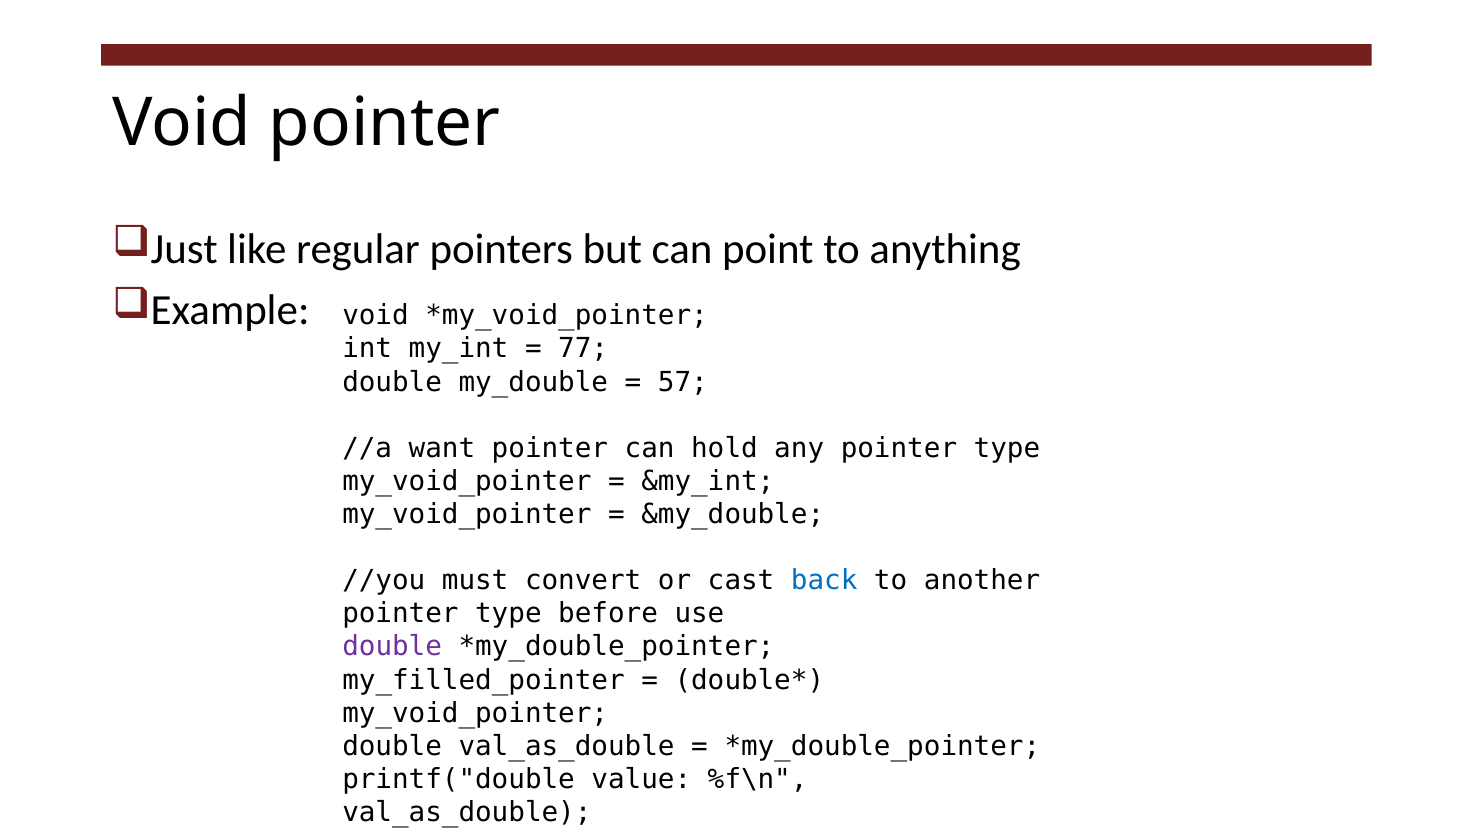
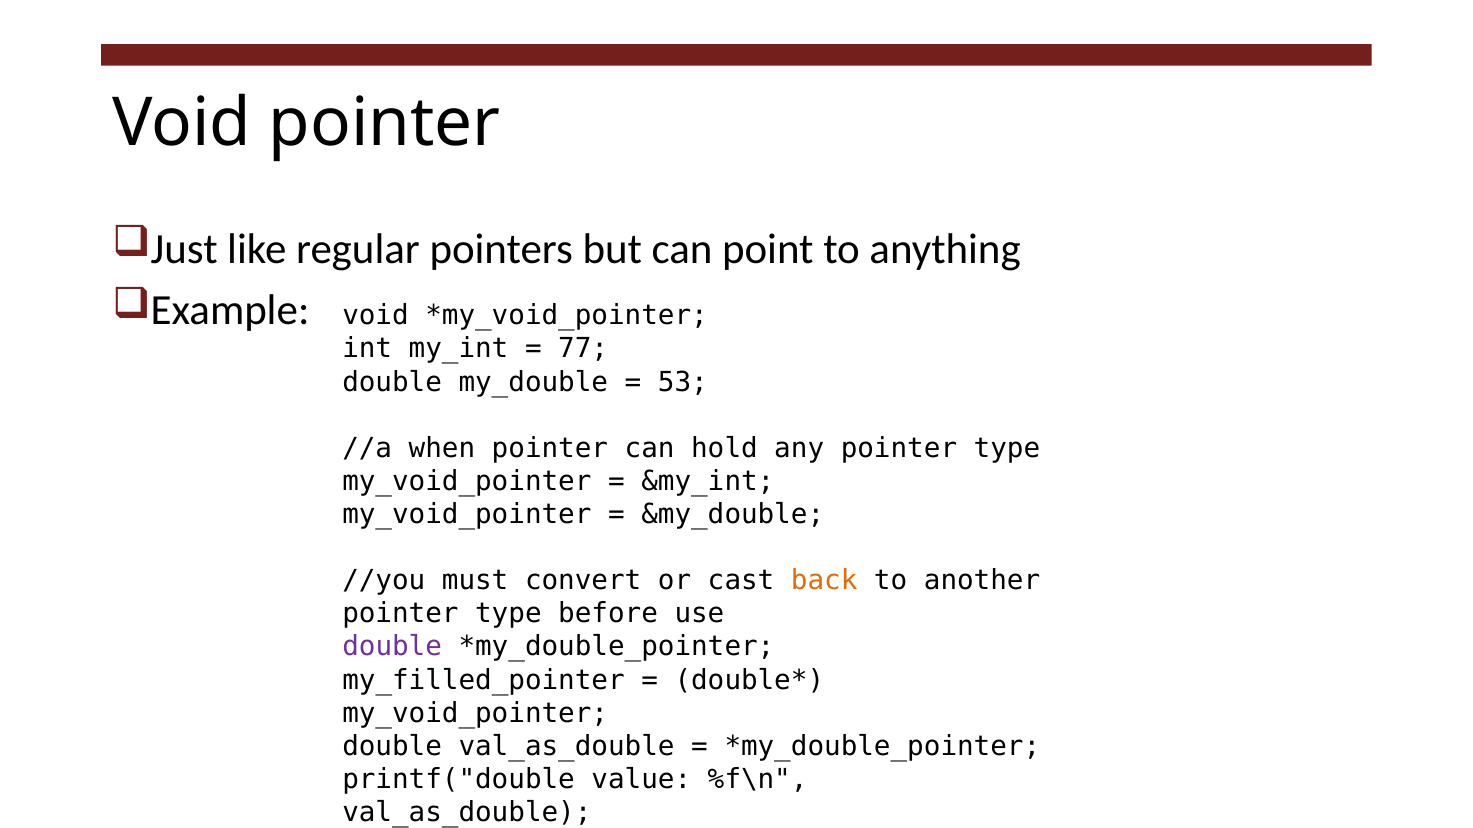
57: 57 -> 53
want: want -> when
back colour: blue -> orange
